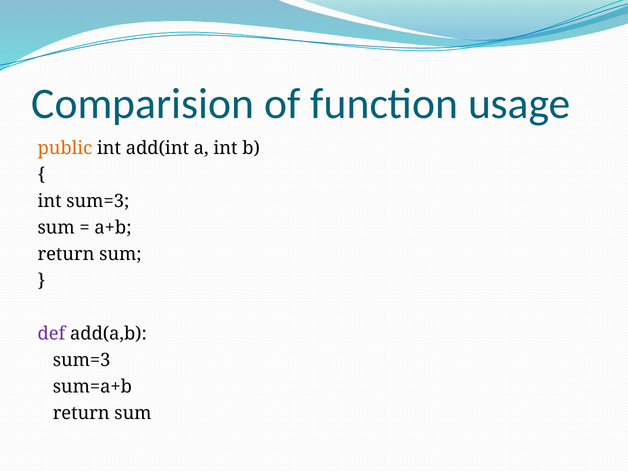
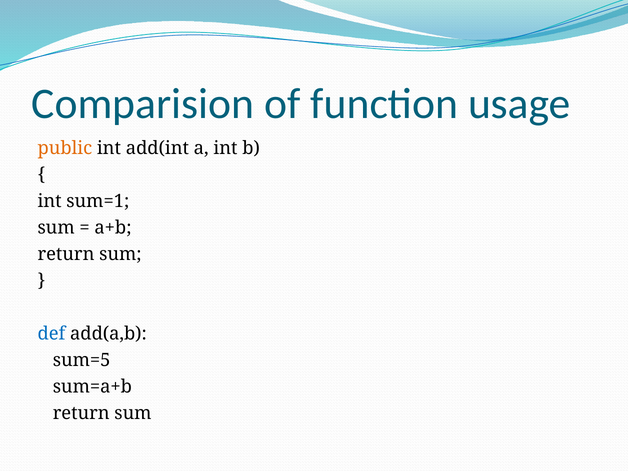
int sum=3: sum=3 -> sum=1
def colour: purple -> blue
sum=3 at (82, 360): sum=3 -> sum=5
